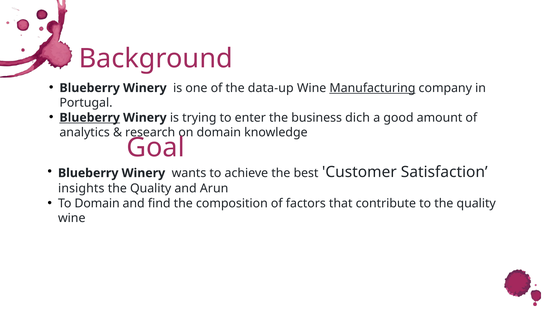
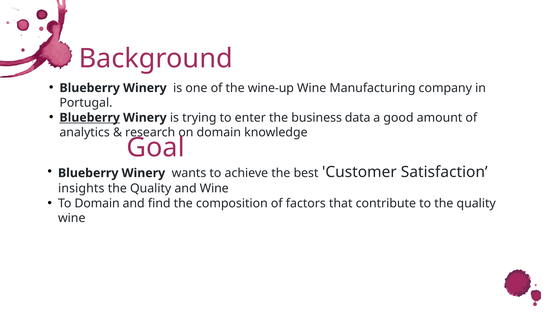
data-up: data-up -> wine-up
Manufacturing underline: present -> none
dich: dich -> data
and Arun: Arun -> Wine
